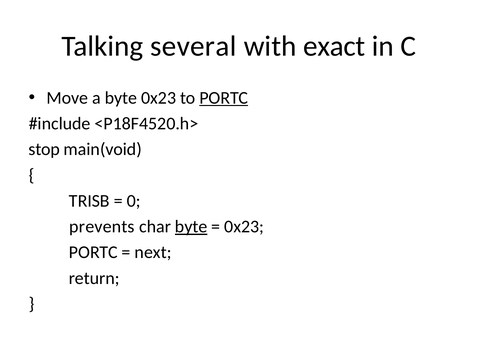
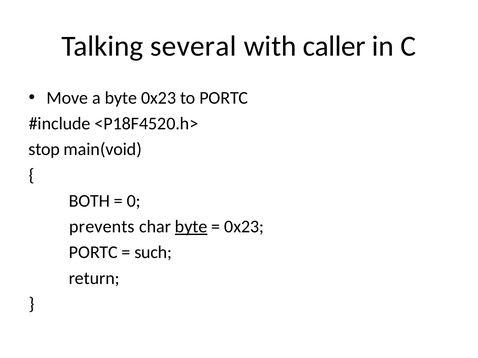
exact: exact -> caller
PORTC at (224, 98) underline: present -> none
TRISB: TRISB -> BOTH
next: next -> such
